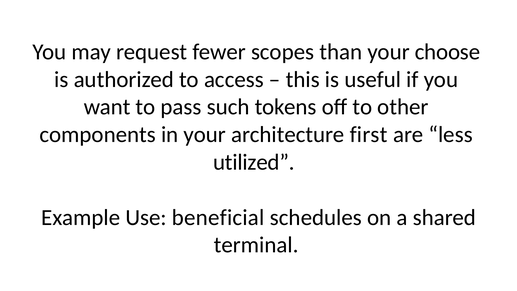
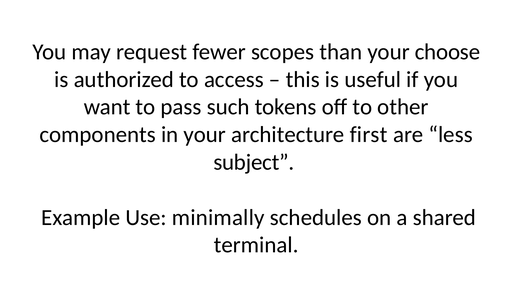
utilized: utilized -> subject
beneficial: beneficial -> minimally
